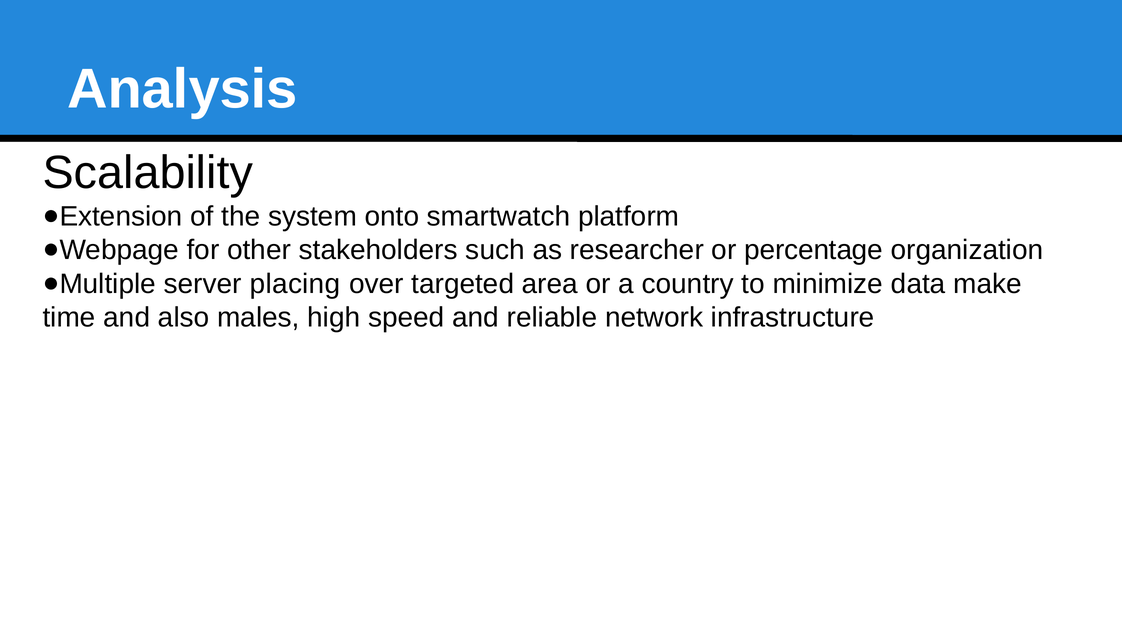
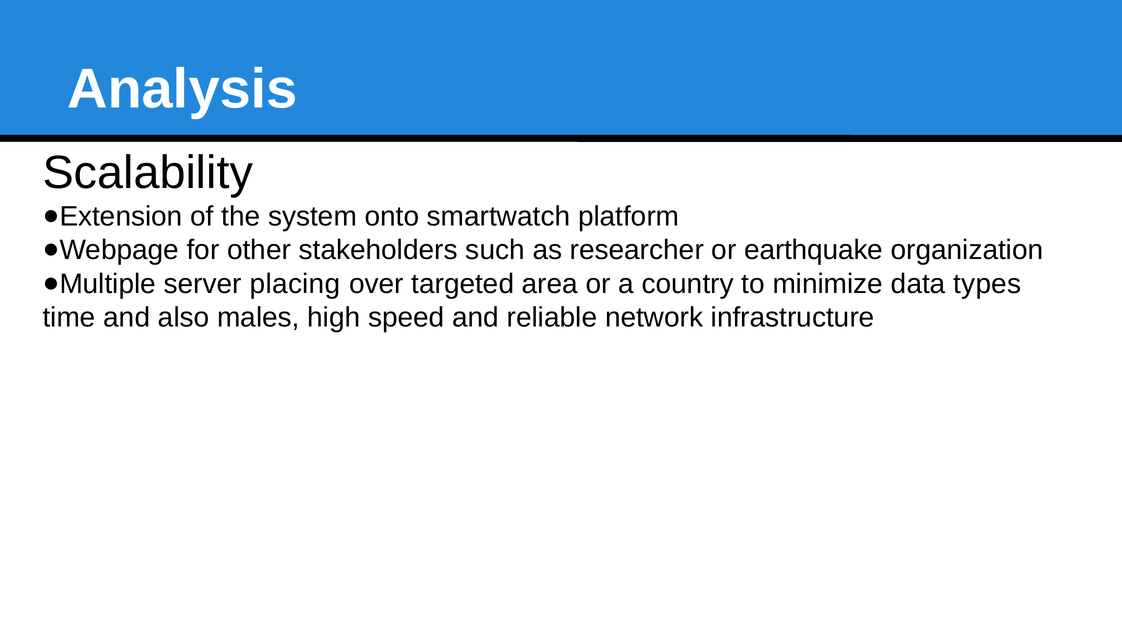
percentage: percentage -> earthquake
make: make -> types
